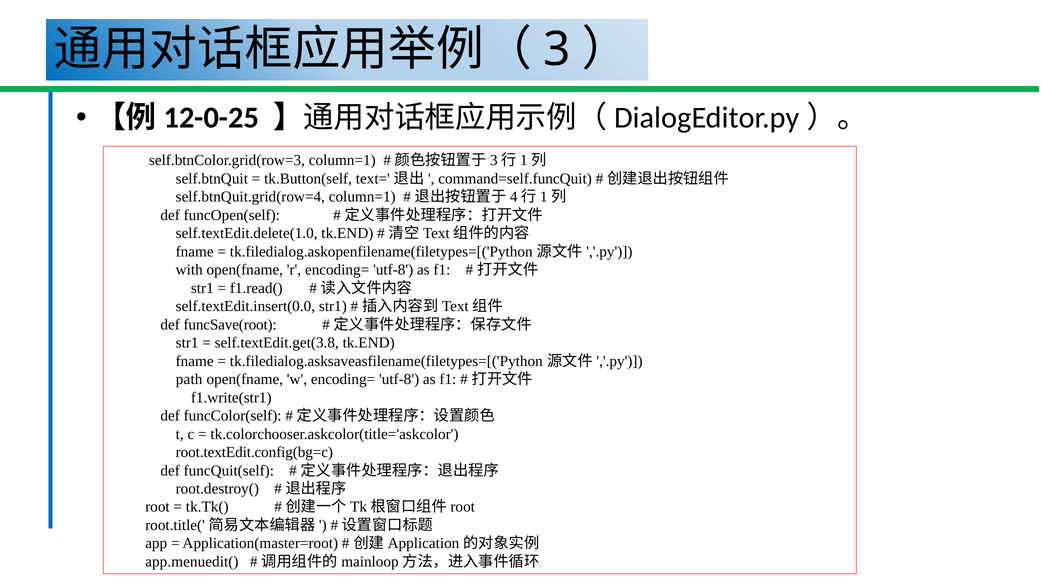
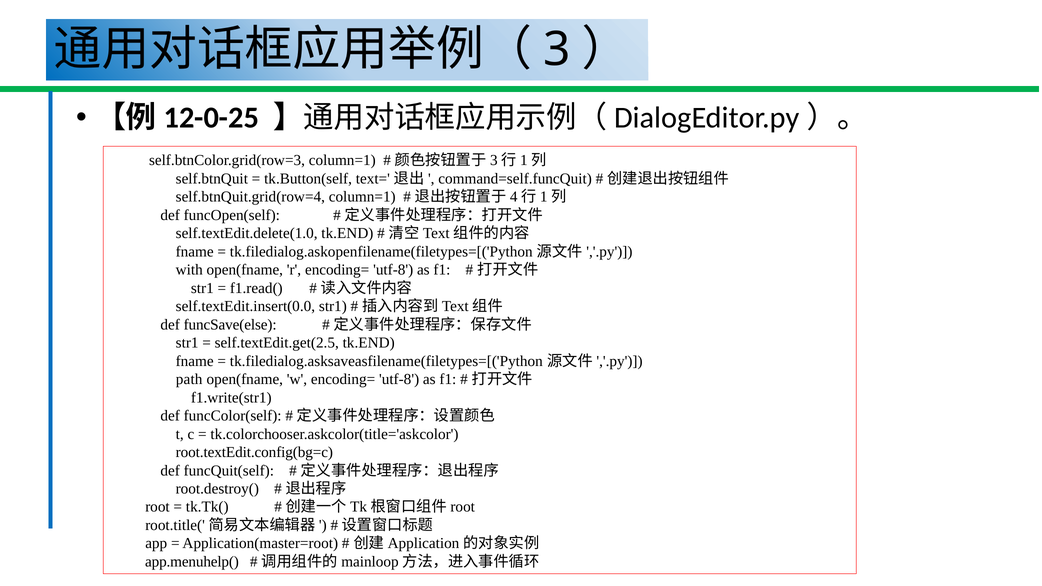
funcSave(root: funcSave(root -> funcSave(else
self.textEdit.get(3.8: self.textEdit.get(3.8 -> self.textEdit.get(2.5
app.menuedit(: app.menuedit( -> app.menuhelp(
